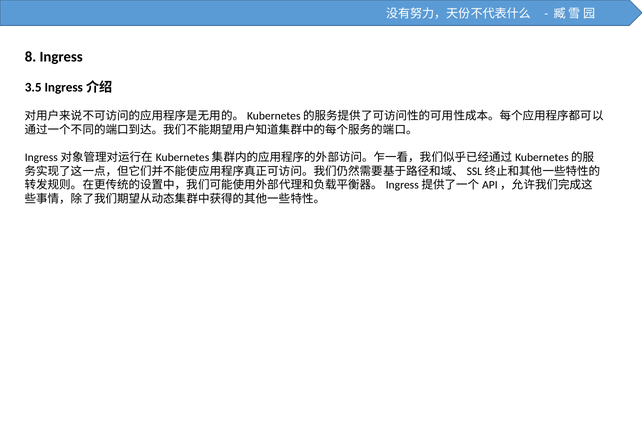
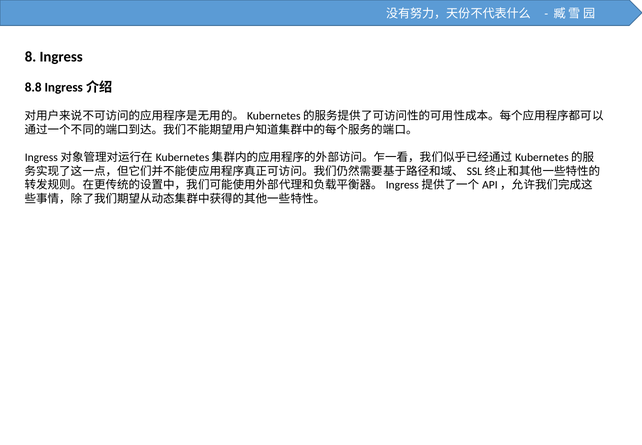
3.5: 3.5 -> 8.8
